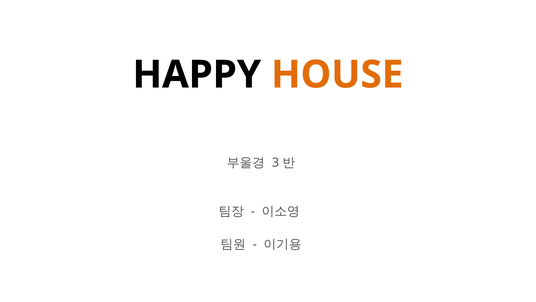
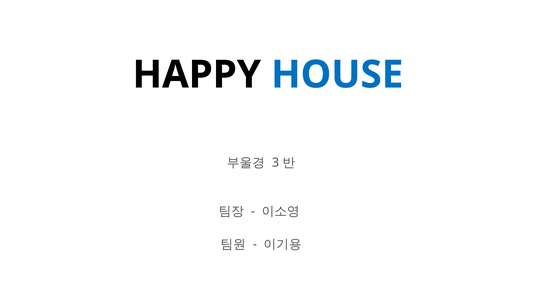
HOUSE colour: orange -> blue
